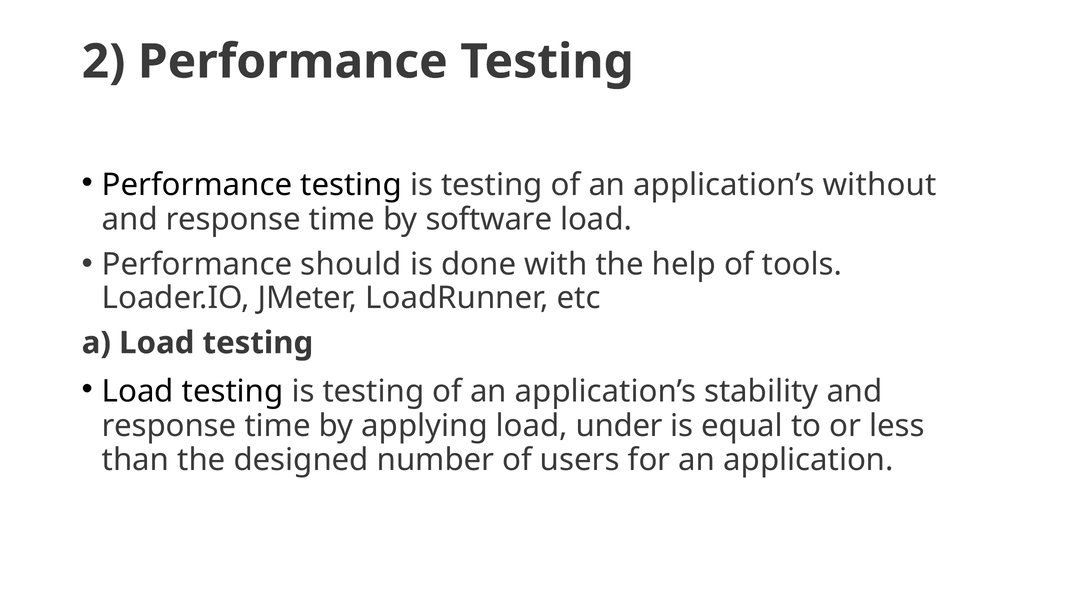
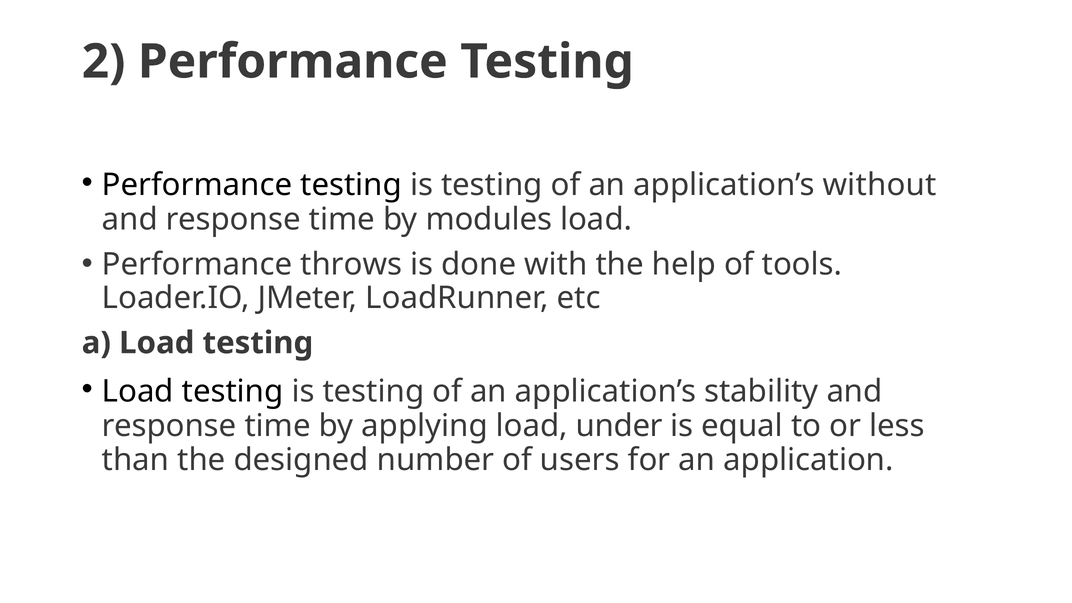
software: software -> modules
should: should -> throws
